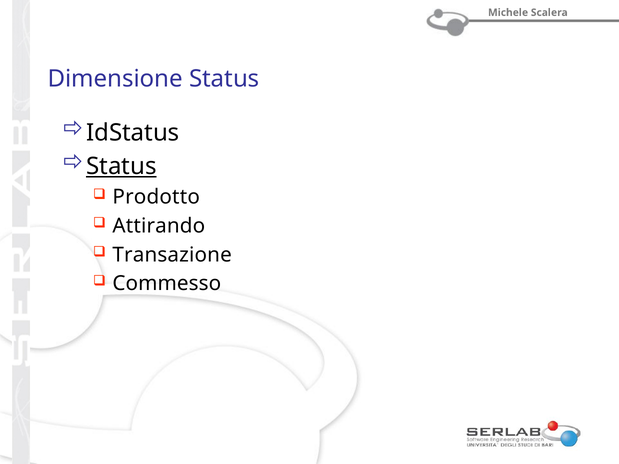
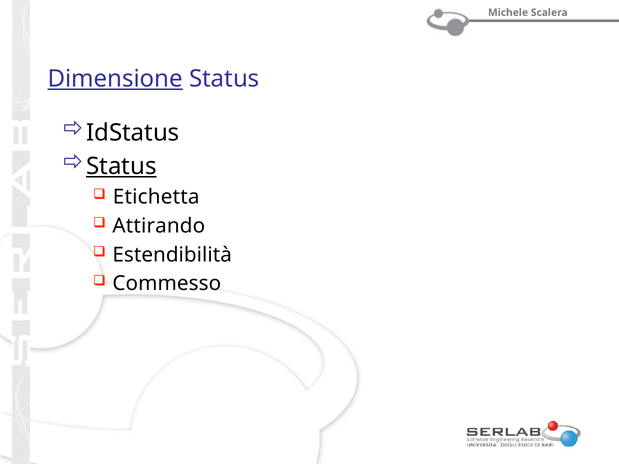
Dimensione underline: none -> present
Prodotto: Prodotto -> Etichetta
Transazione: Transazione -> Estendibilità
